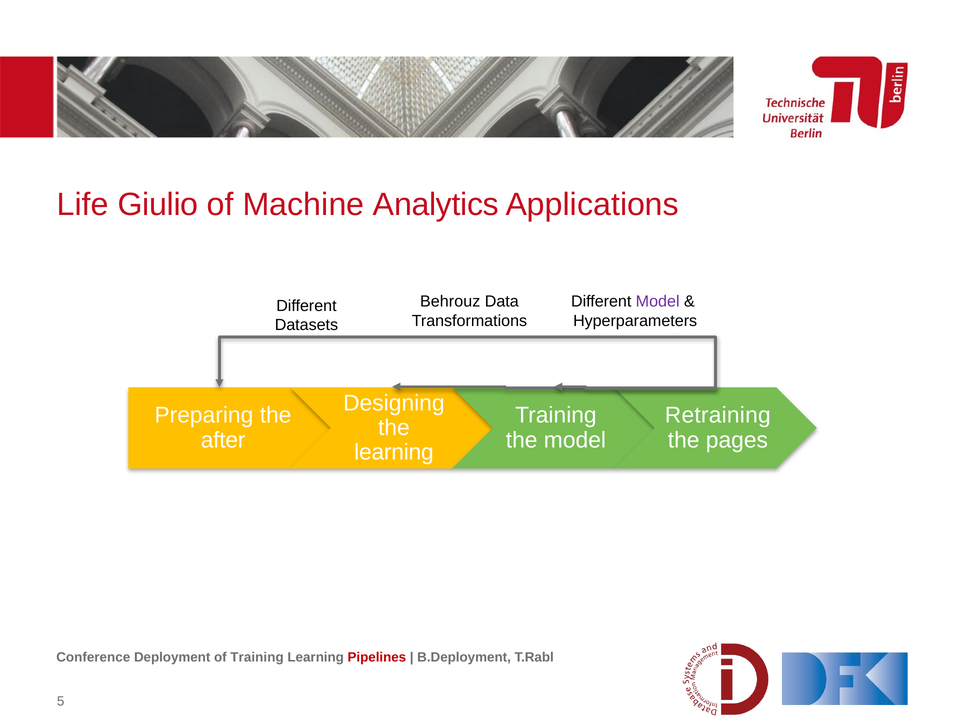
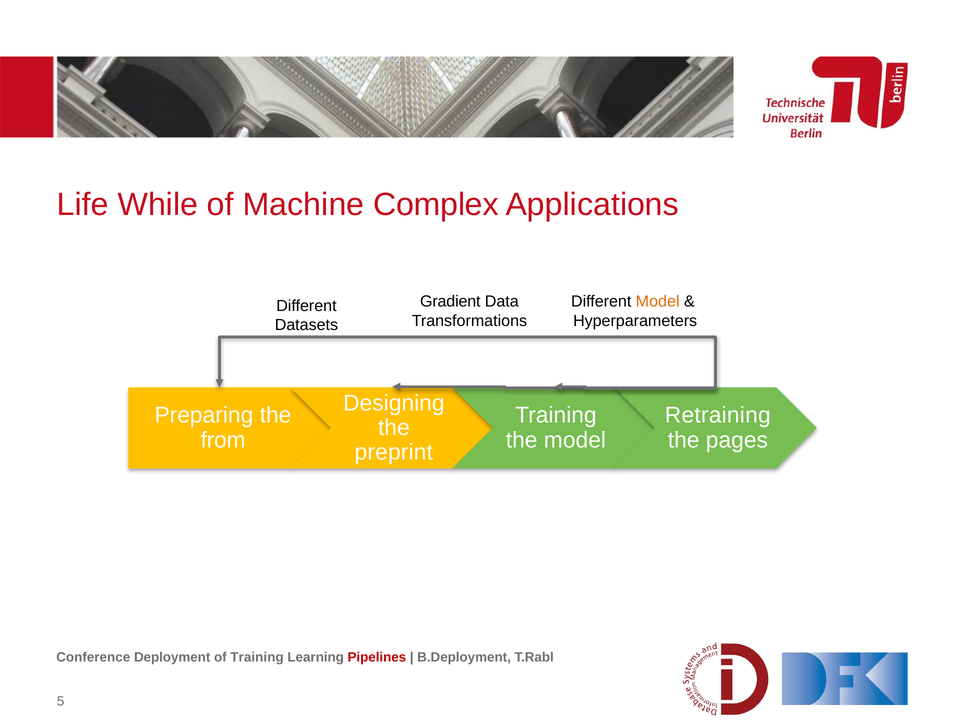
Giulio: Giulio -> While
Analytics: Analytics -> Complex
Behrouz: Behrouz -> Gradient
Model at (658, 301) colour: purple -> orange
after: after -> from
learning at (394, 452): learning -> preprint
